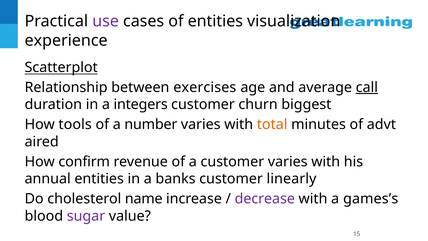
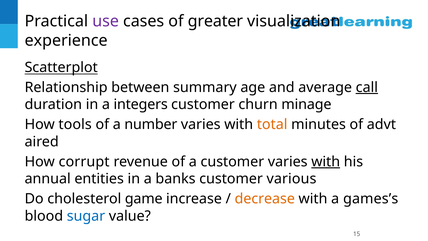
of entities: entities -> greater
exercises: exercises -> summary
biggest: biggest -> minage
confirm: confirm -> corrupt
with at (326, 162) underline: none -> present
linearly: linearly -> various
name: name -> game
decrease colour: purple -> orange
sugar colour: purple -> blue
